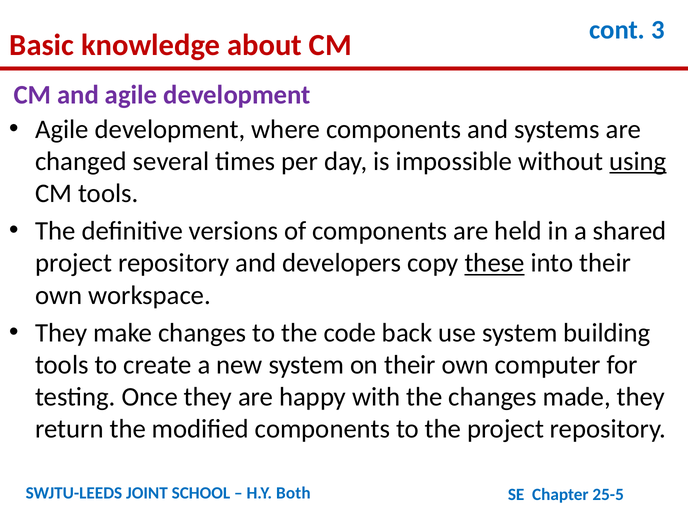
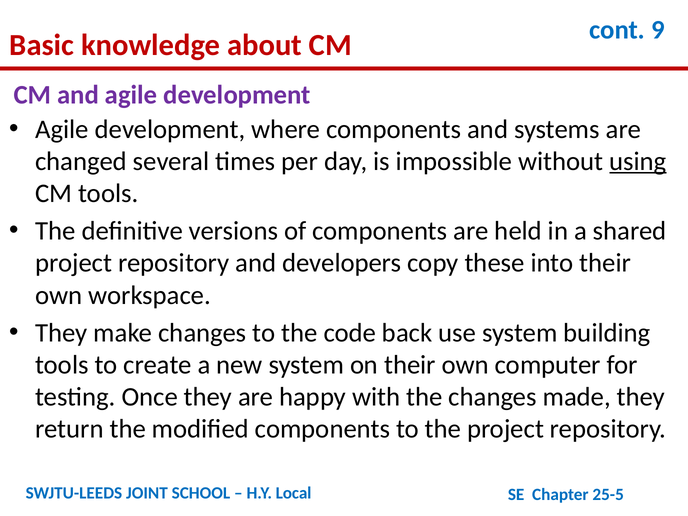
3: 3 -> 9
these underline: present -> none
Both: Both -> Local
